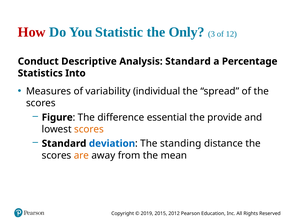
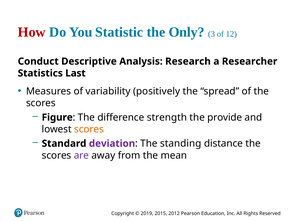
Analysis Standard: Standard -> Research
Percentage: Percentage -> Researcher
Into: Into -> Last
individual: individual -> positively
essential: essential -> strength
deviation colour: blue -> purple
are colour: orange -> purple
